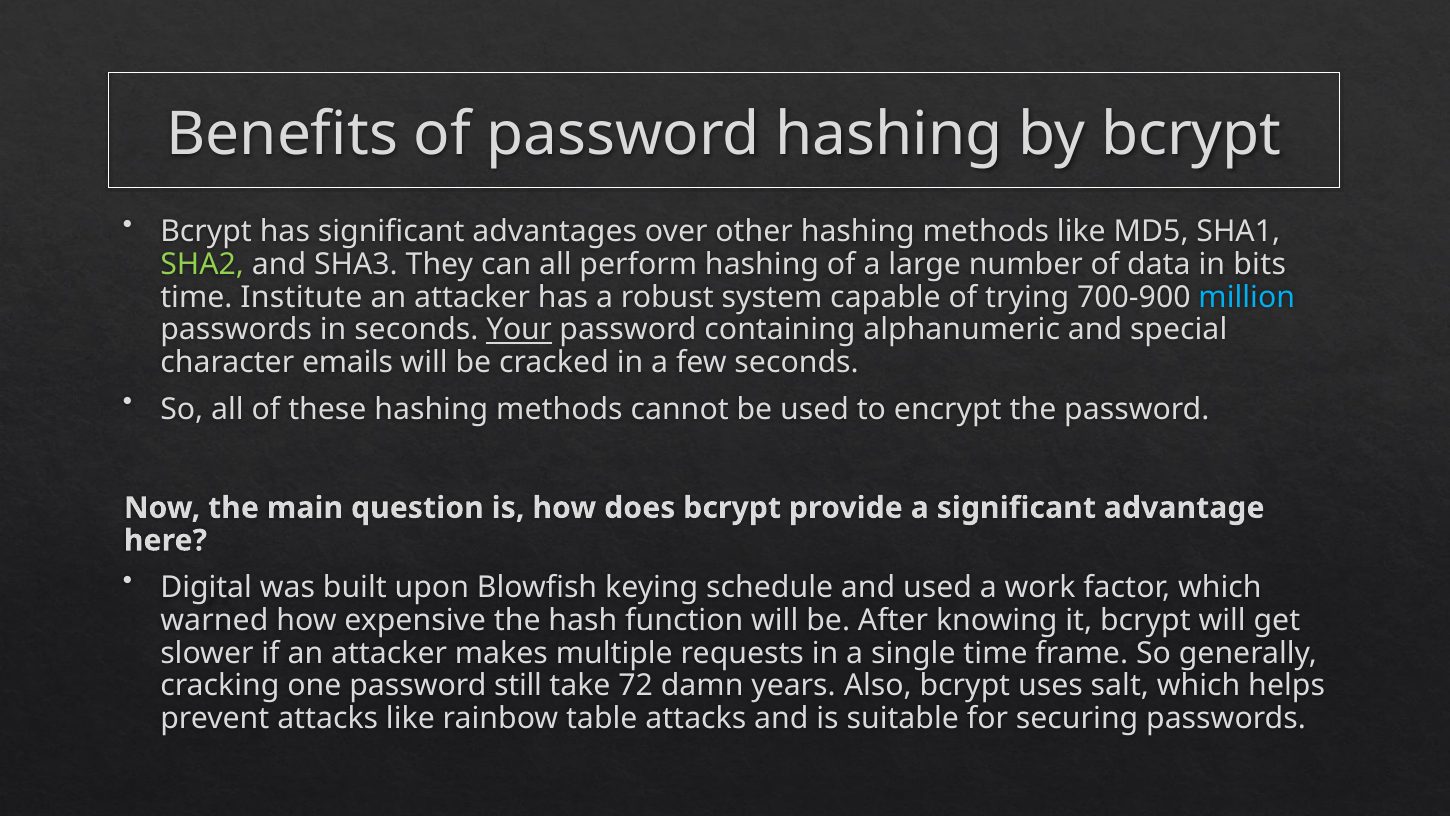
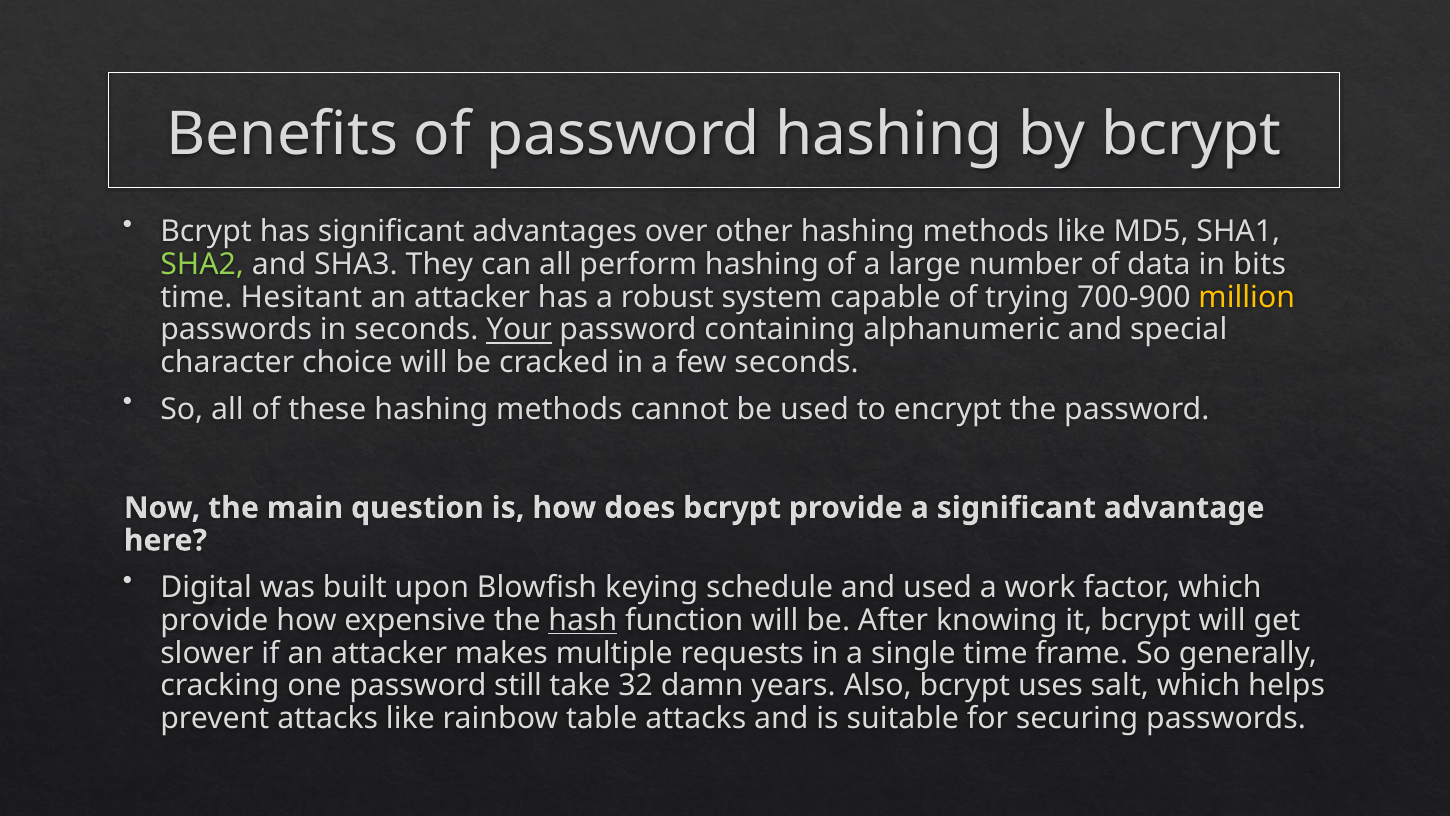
Institute: Institute -> Hesitant
million colour: light blue -> yellow
emails: emails -> choice
warned at (214, 620): warned -> provide
hash underline: none -> present
72: 72 -> 32
